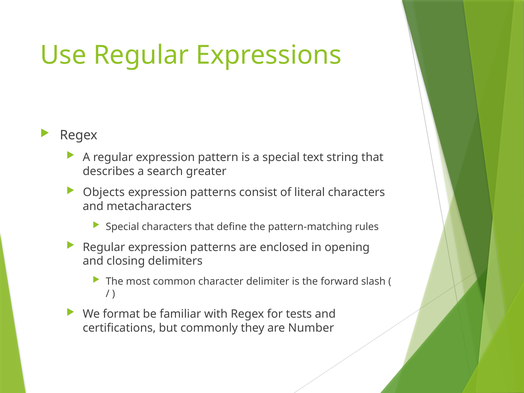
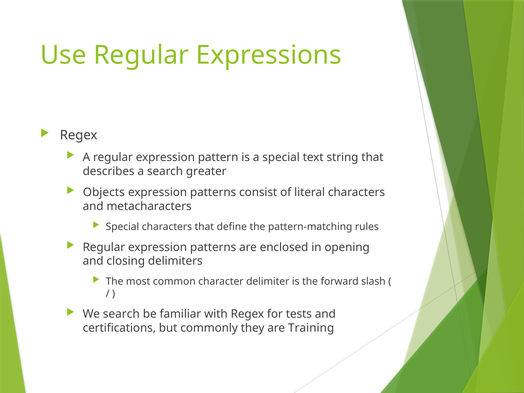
We format: format -> search
Number: Number -> Training
